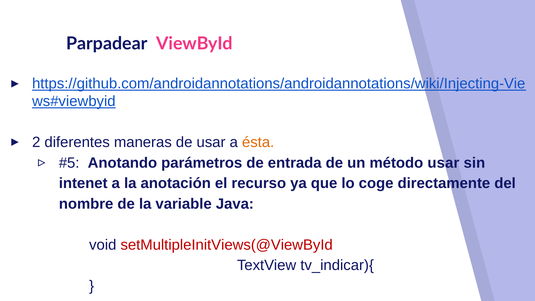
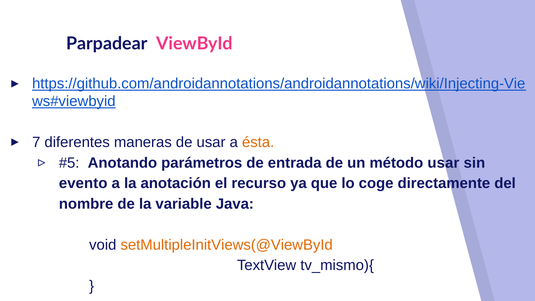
2: 2 -> 7
intenet: intenet -> evento
setMultipleInitViews(@ViewById colour: red -> orange
tv_indicar){: tv_indicar){ -> tv_mismo){
